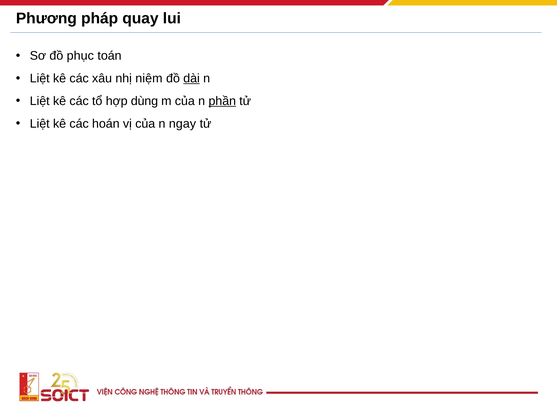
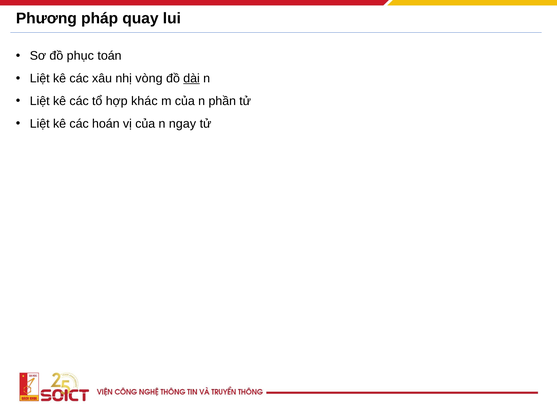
niệm: niệm -> vòng
dùng: dùng -> khác
phần underline: present -> none
